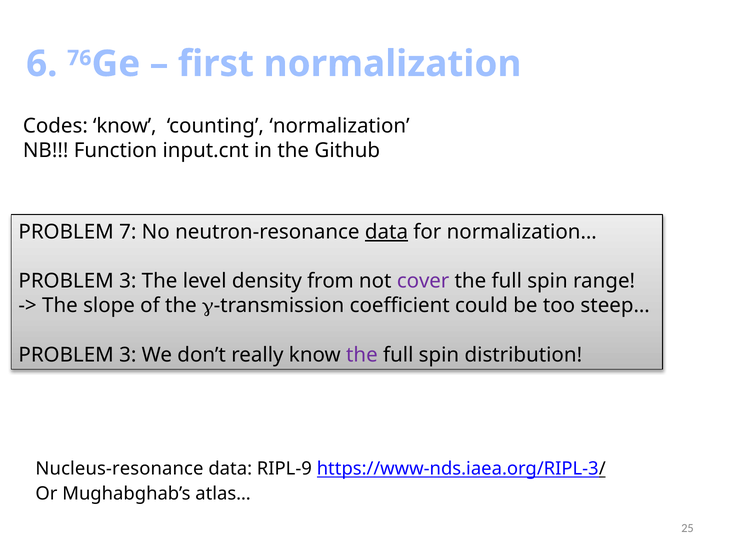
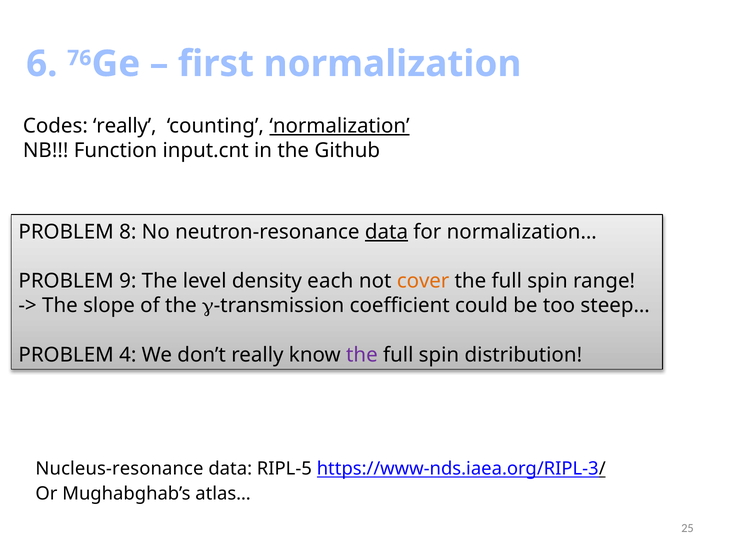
Codes know: know -> really
normalization at (340, 126) underline: none -> present
7: 7 -> 8
3 at (128, 281): 3 -> 9
from: from -> each
cover colour: purple -> orange
3 at (128, 355): 3 -> 4
RIPL-9: RIPL-9 -> RIPL-5
